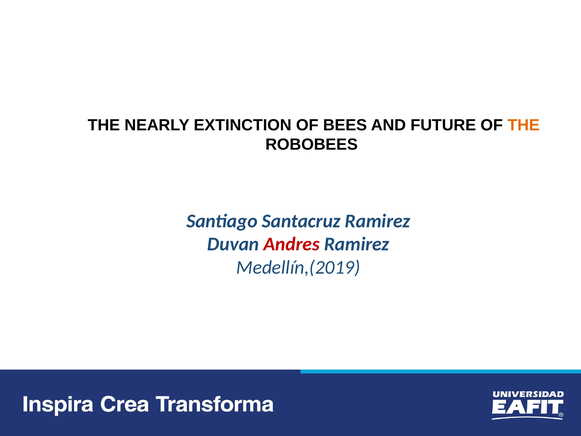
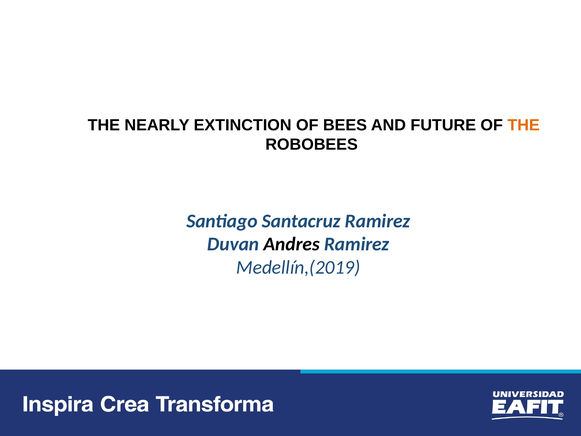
Andres colour: red -> black
